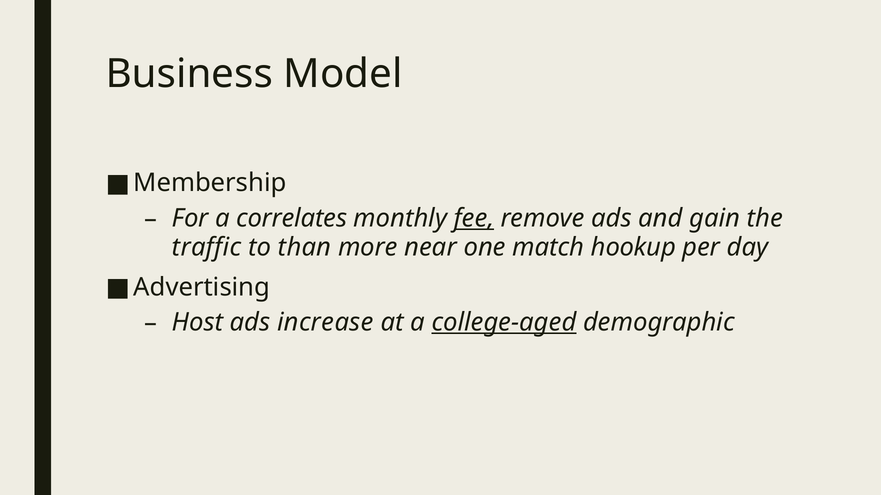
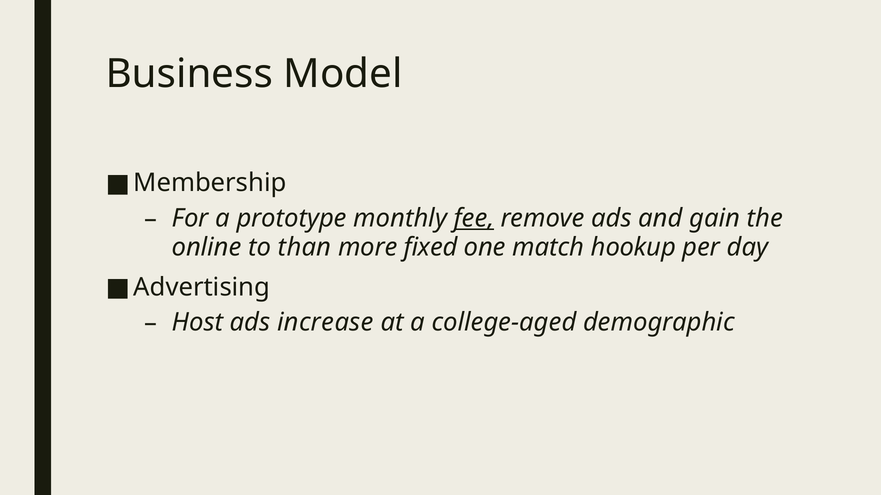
correlates: correlates -> prototype
traffic: traffic -> online
near: near -> fixed
college-aged underline: present -> none
